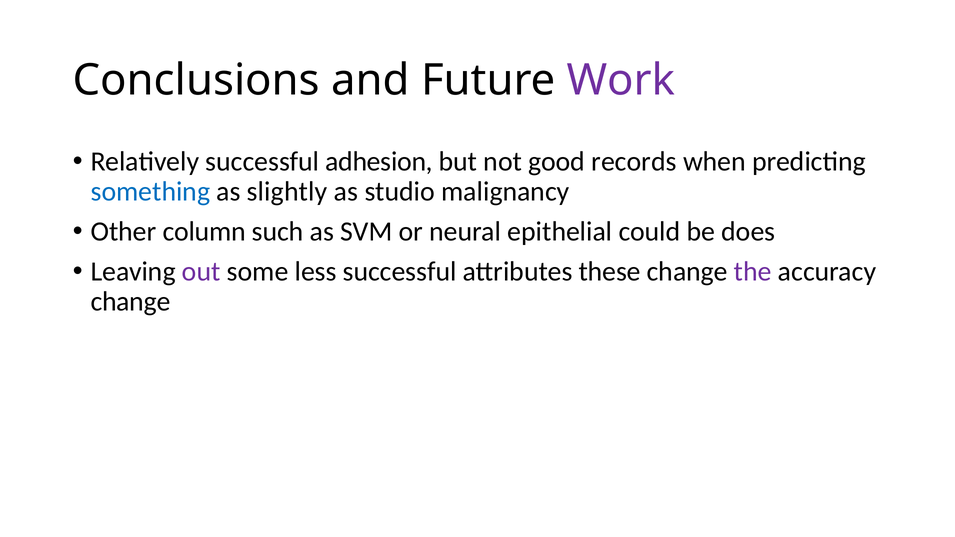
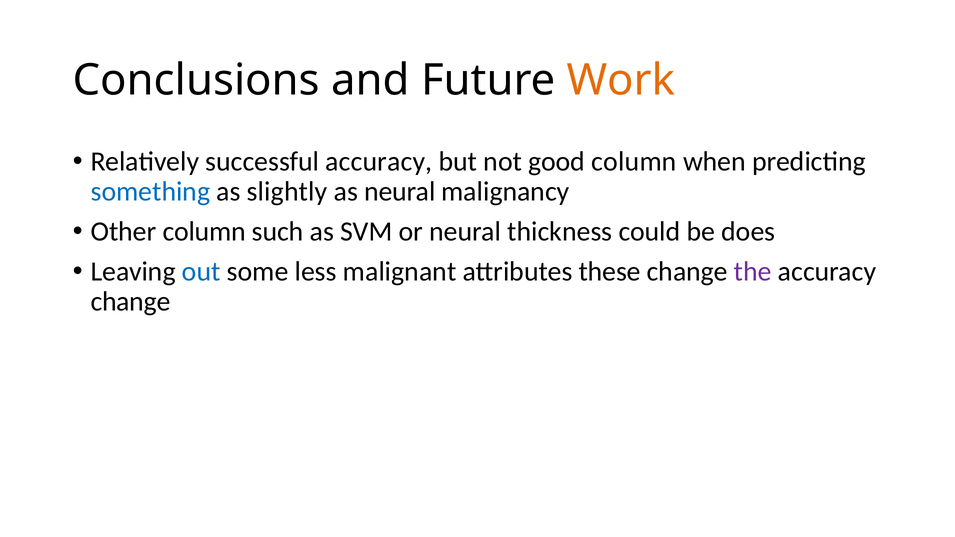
Work colour: purple -> orange
successful adhesion: adhesion -> accuracy
good records: records -> column
as studio: studio -> neural
epithelial: epithelial -> thickness
out colour: purple -> blue
less successful: successful -> malignant
